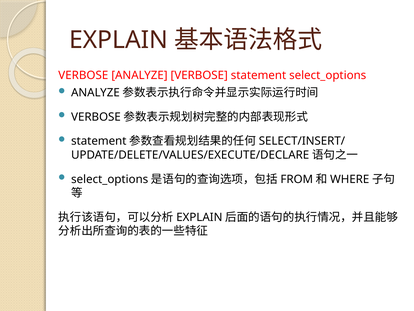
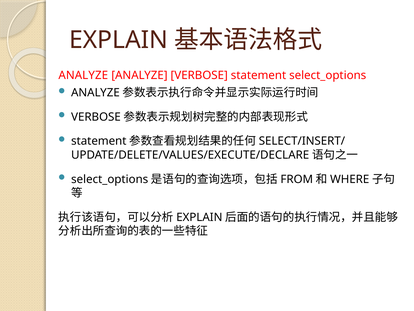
VERBOSE at (83, 75): VERBOSE -> ANALYZE
